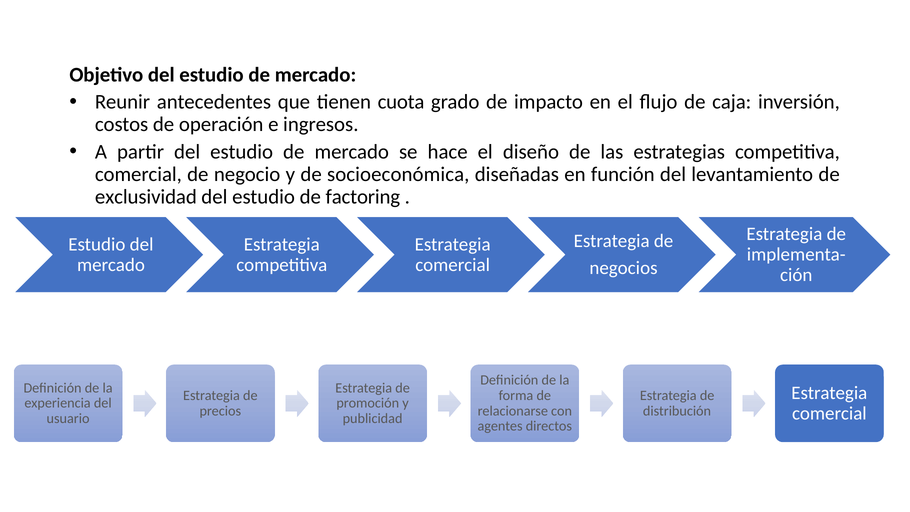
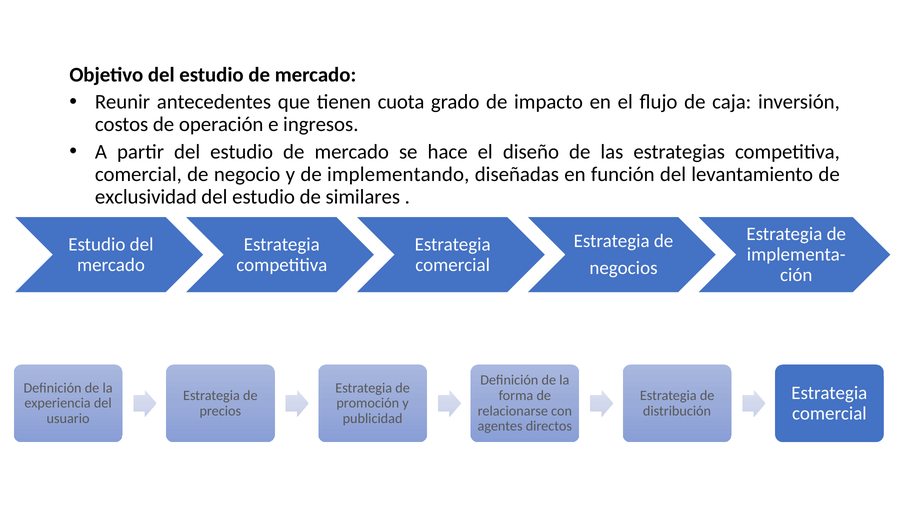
socioeconómica: socioeconómica -> implementando
factoring: factoring -> similares
